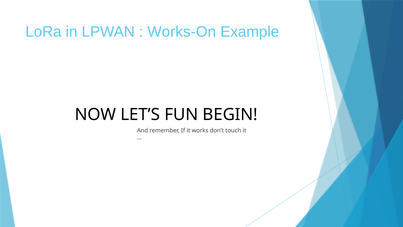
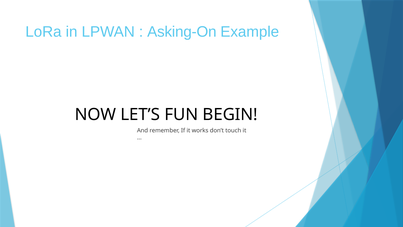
Works-On: Works-On -> Asking-On
